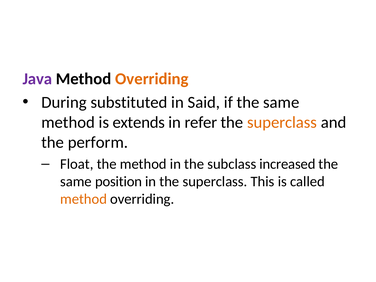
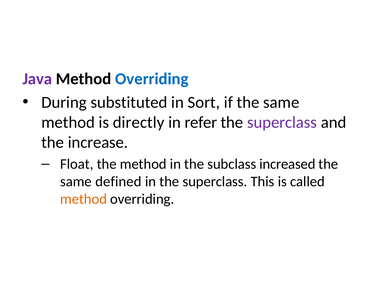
Overriding at (152, 79) colour: orange -> blue
Said: Said -> Sort
extends: extends -> directly
superclass at (282, 122) colour: orange -> purple
perform: perform -> increase
position: position -> defined
